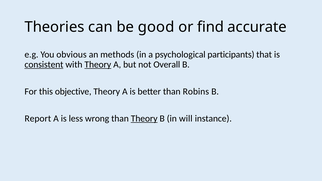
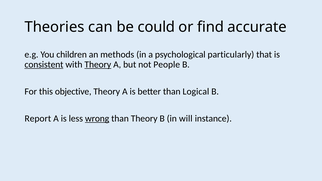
good: good -> could
obvious: obvious -> children
participants: participants -> particularly
Overall: Overall -> People
Robins: Robins -> Logical
wrong underline: none -> present
Theory at (144, 119) underline: present -> none
